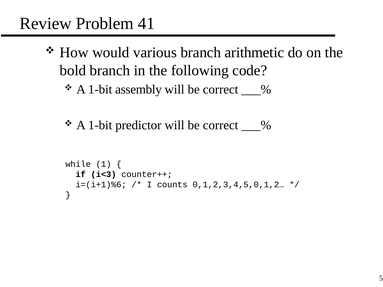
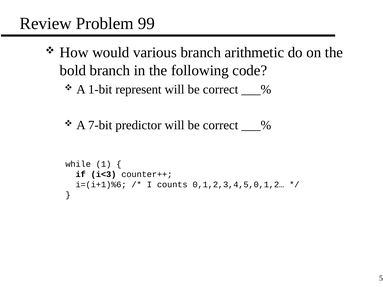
41: 41 -> 99
assembly: assembly -> represent
1-bit at (100, 125): 1-bit -> 7-bit
